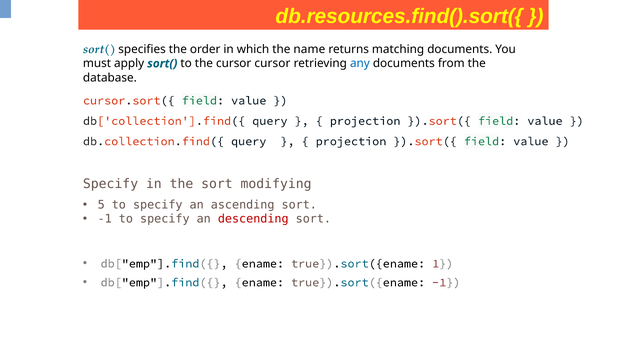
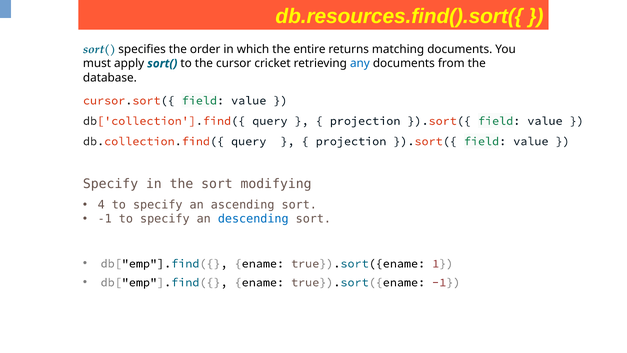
name: name -> entire
cursor cursor: cursor -> cricket
5: 5 -> 4
descending colour: red -> blue
